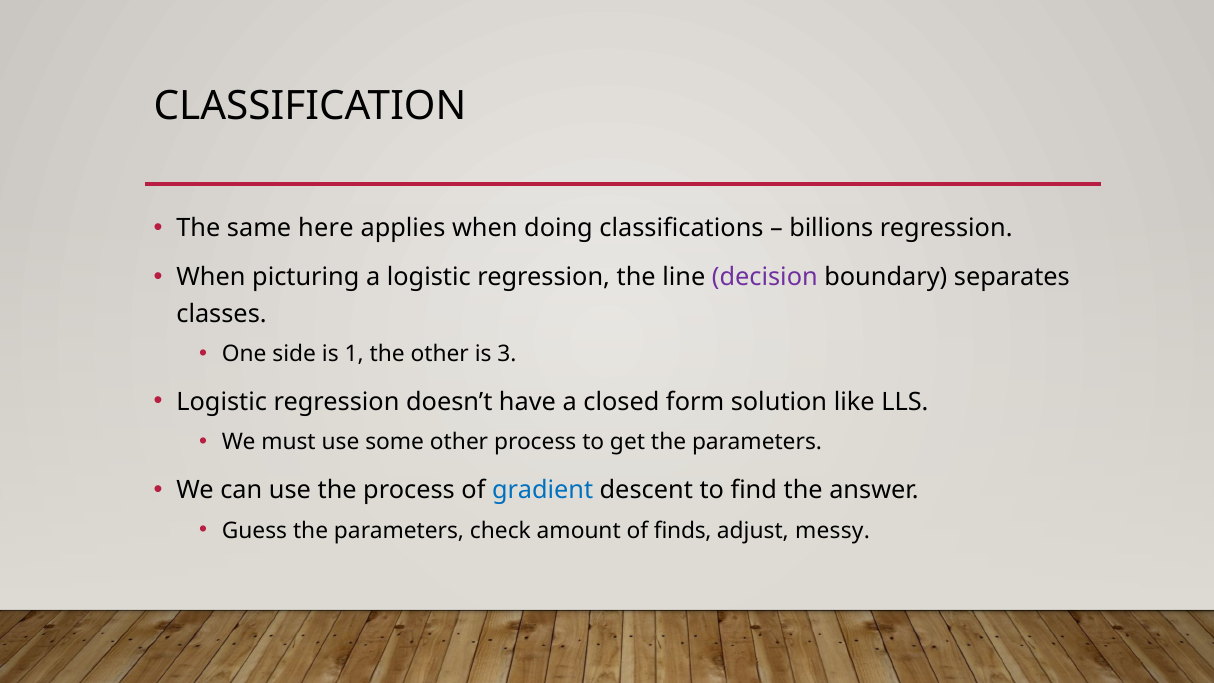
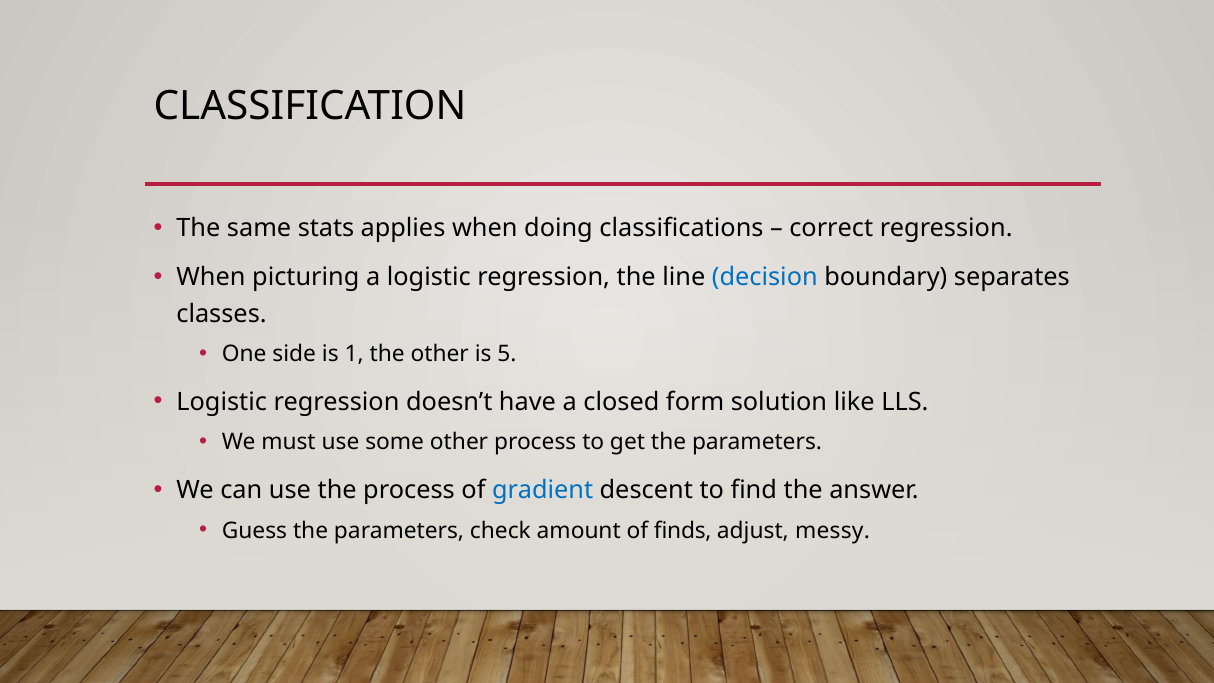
here: here -> stats
billions: billions -> correct
decision colour: purple -> blue
3: 3 -> 5
